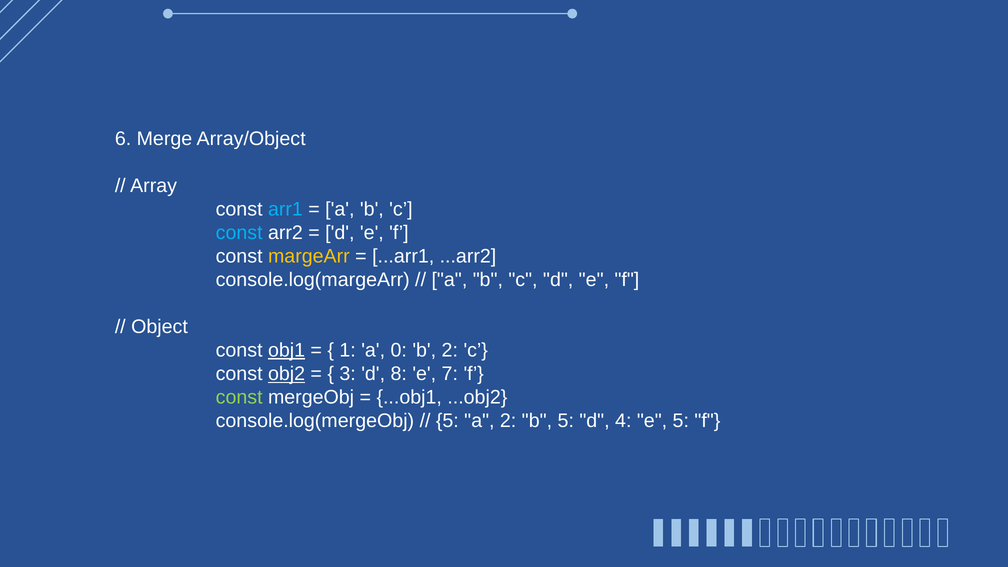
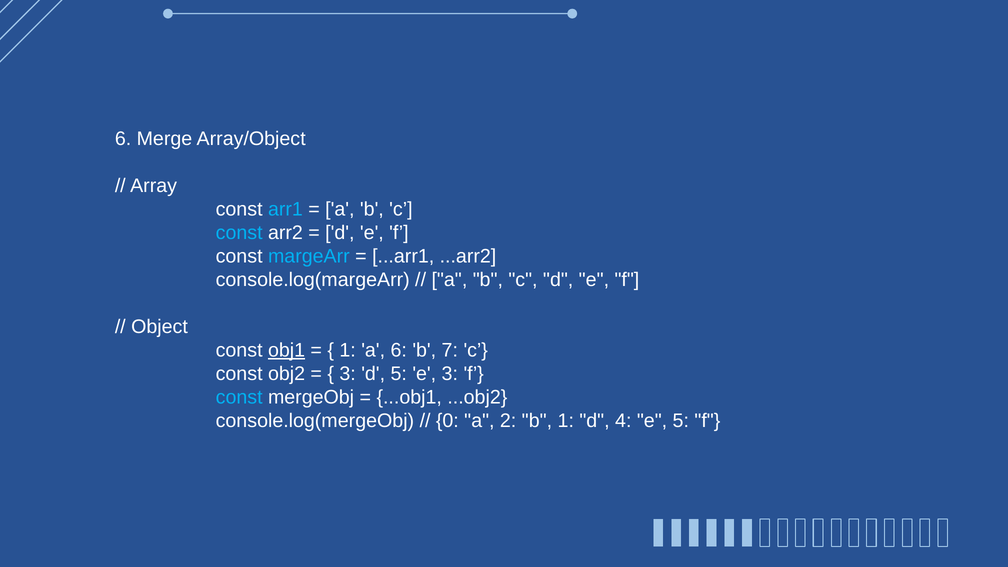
margeArr colour: yellow -> light blue
a 0: 0 -> 6
b 2: 2 -> 7
obj2 underline: present -> none
d 8: 8 -> 5
e 7: 7 -> 3
const at (239, 397) colour: light green -> light blue
5 at (447, 421): 5 -> 0
b 5: 5 -> 1
